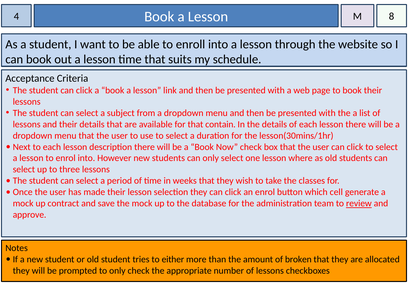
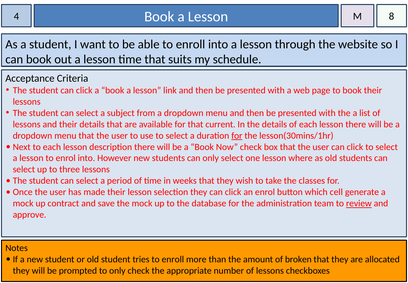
contain: contain -> current
for at (237, 135) underline: none -> present
tries to either: either -> enroll
